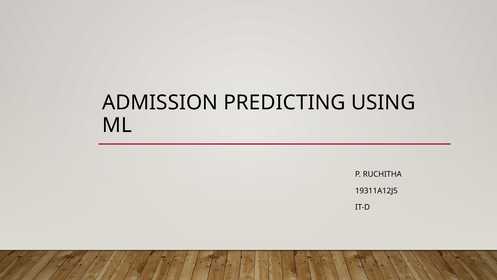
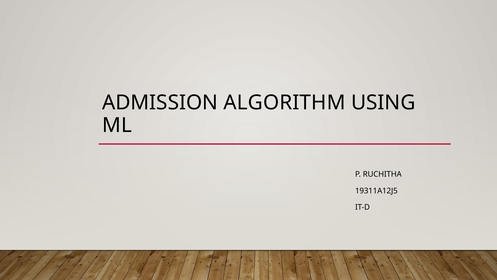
PREDICTING: PREDICTING -> ALGORITHM
